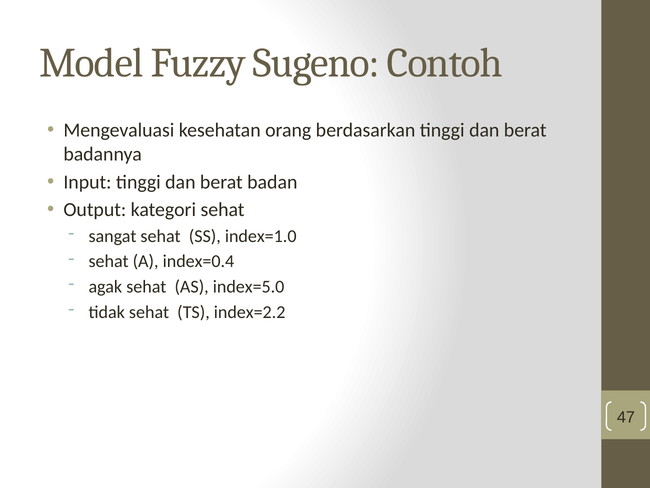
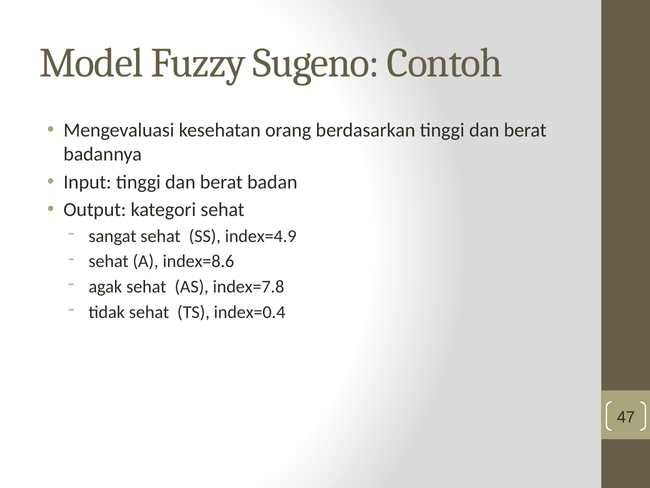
index=1.0: index=1.0 -> index=4.9
index=0.4: index=0.4 -> index=8.6
index=5.0: index=5.0 -> index=7.8
index=2.2: index=2.2 -> index=0.4
